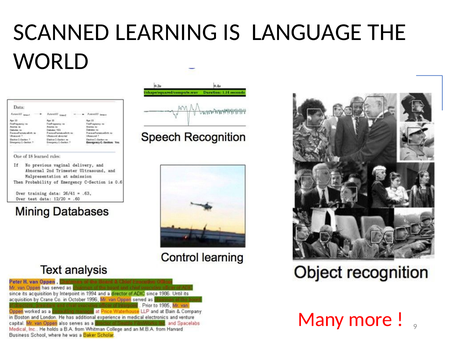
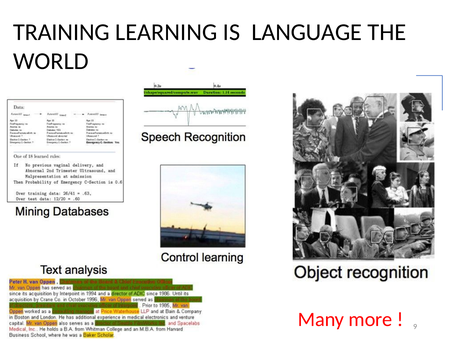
SCANNED: SCANNED -> TRAINING
